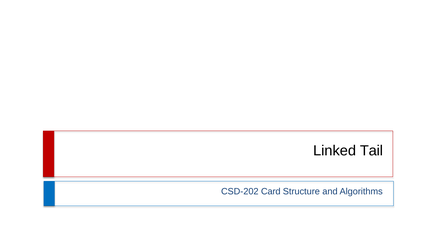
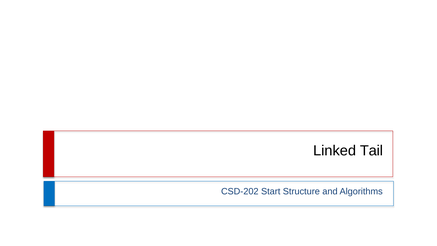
Card: Card -> Start
